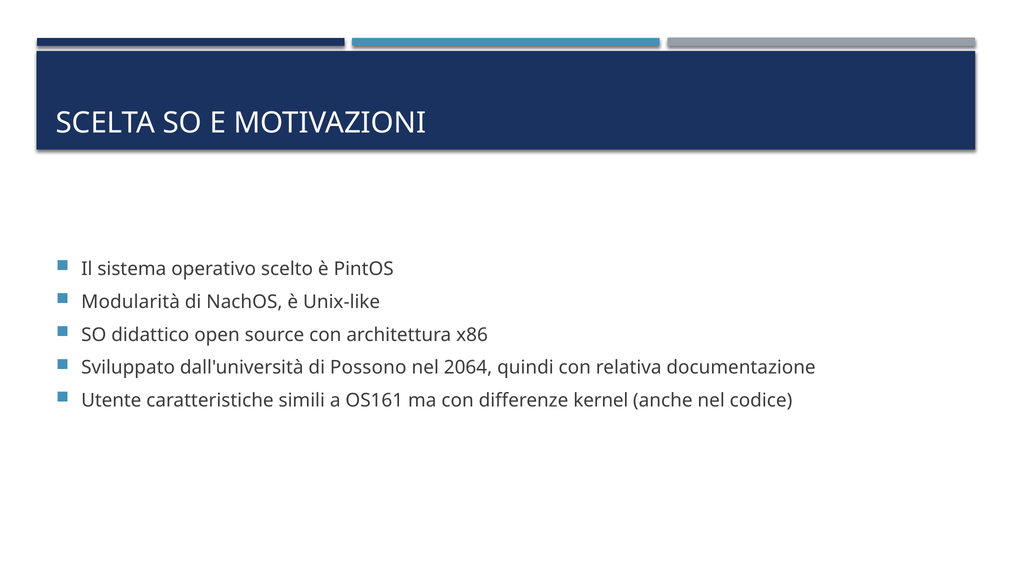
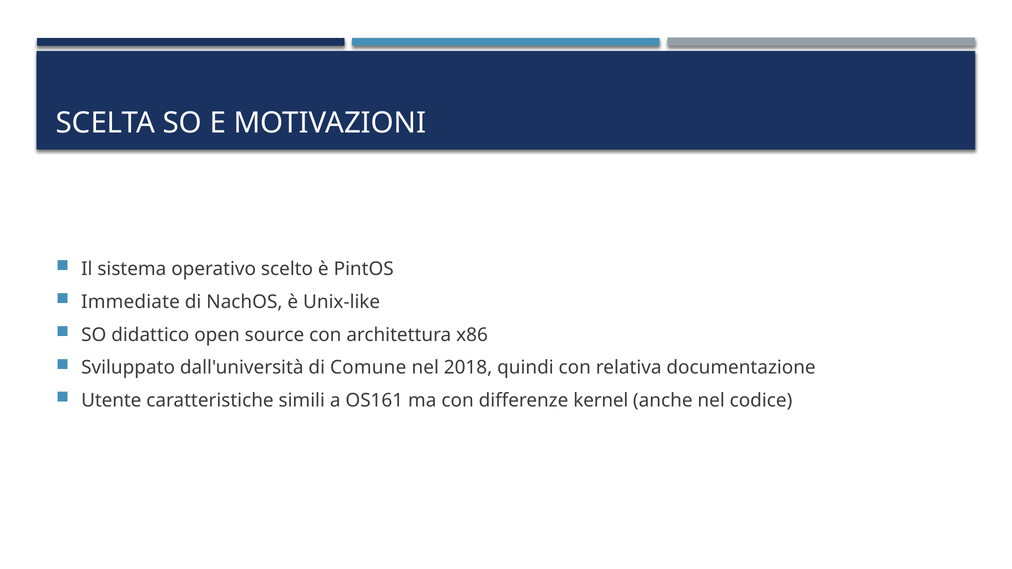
Modularità: Modularità -> Immediate
Possono: Possono -> Comune
2064: 2064 -> 2018
